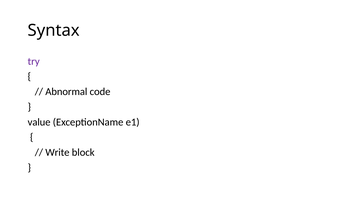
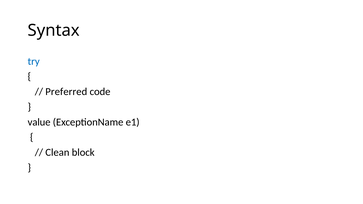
try colour: purple -> blue
Abnormal: Abnormal -> Preferred
Write: Write -> Clean
